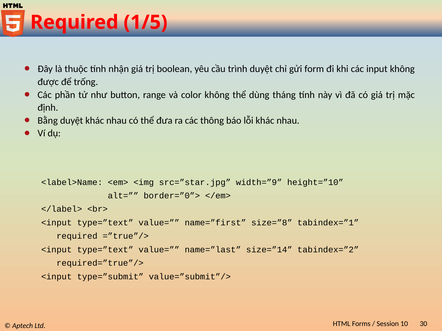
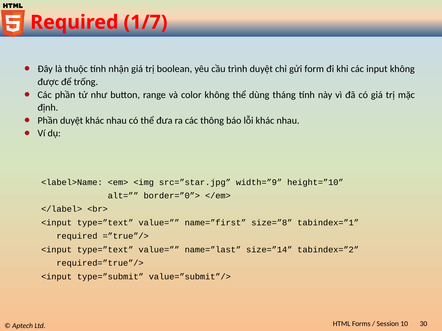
1/5: 1/5 -> 1/7
Bằng at (48, 121): Bằng -> Phần
